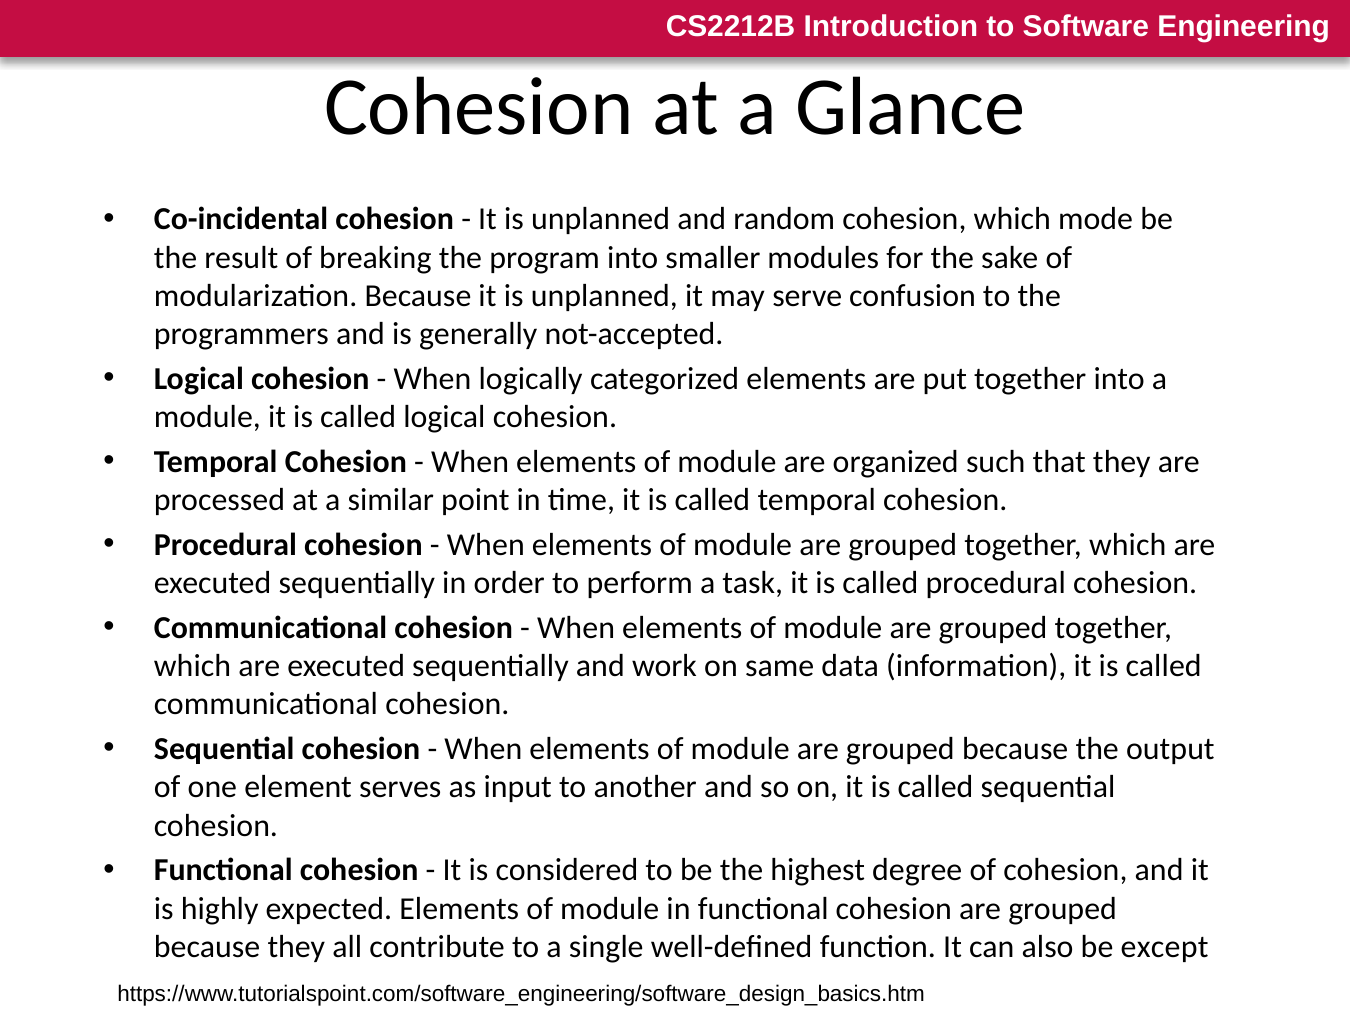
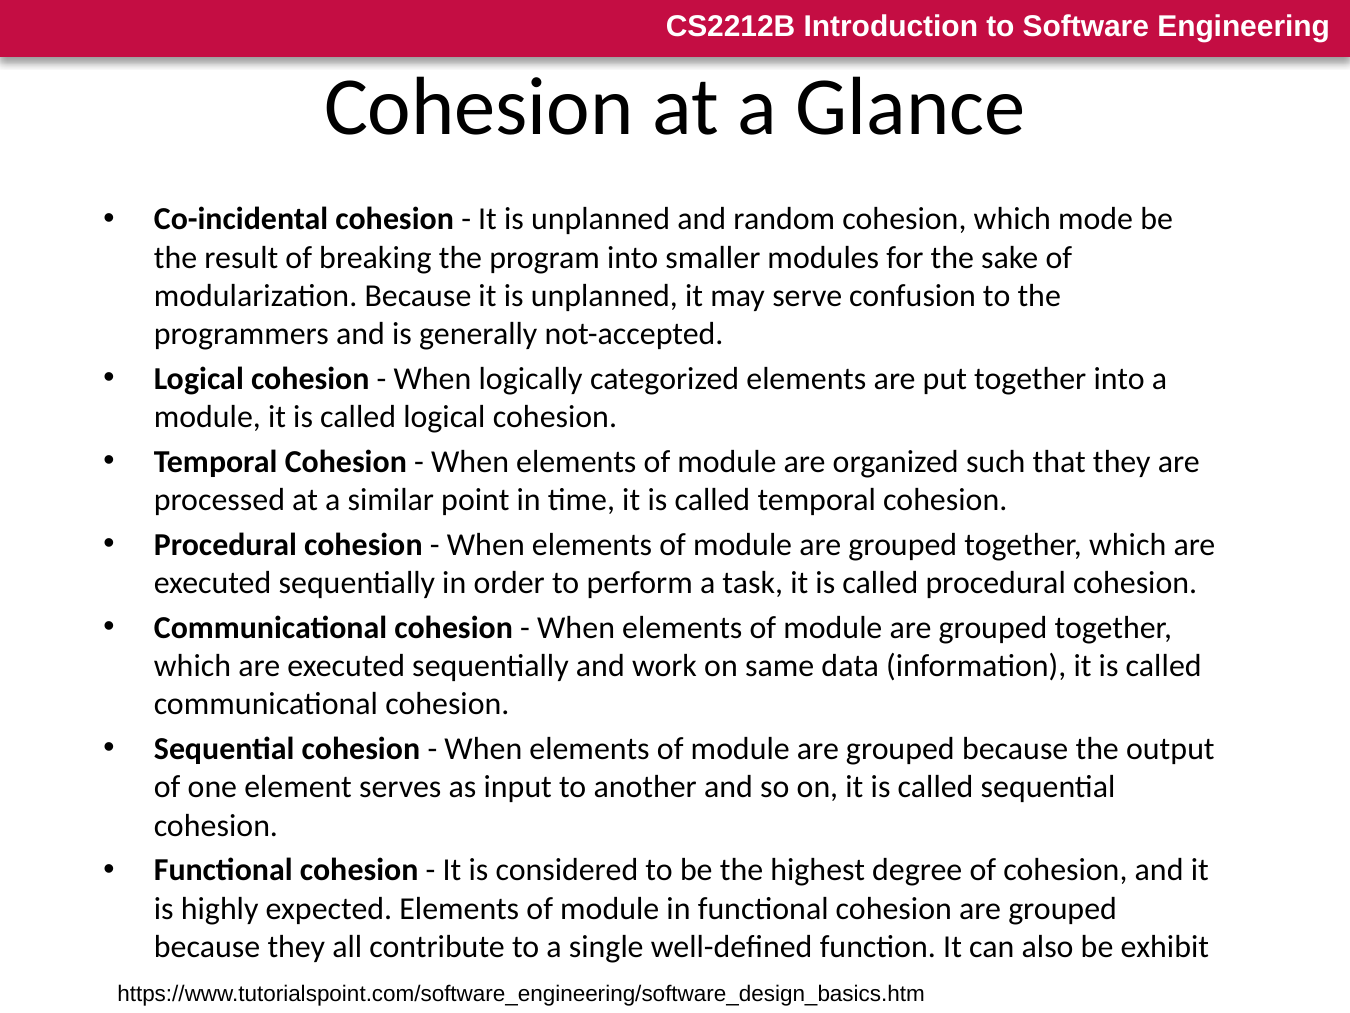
except: except -> exhibit
